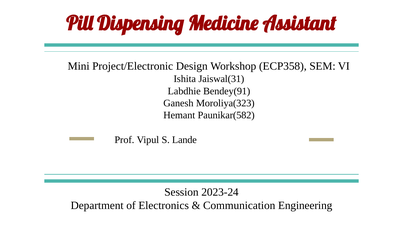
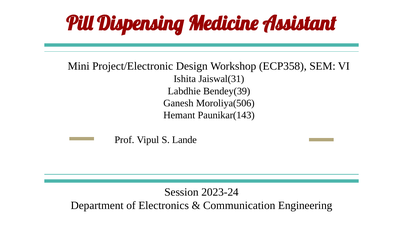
Bendey(91: Bendey(91 -> Bendey(39
Moroliya(323: Moroliya(323 -> Moroliya(506
Paunikar(582: Paunikar(582 -> Paunikar(143
